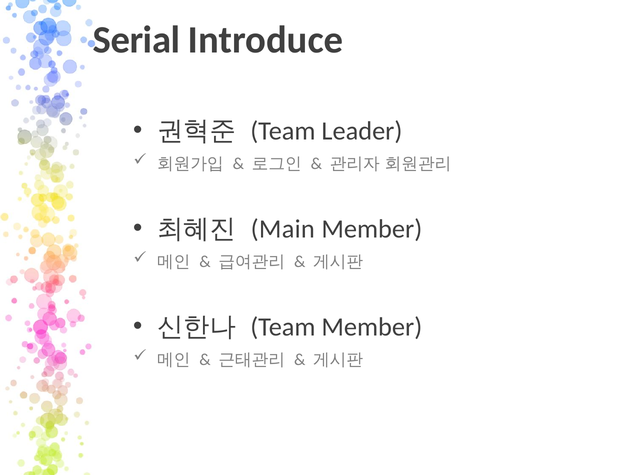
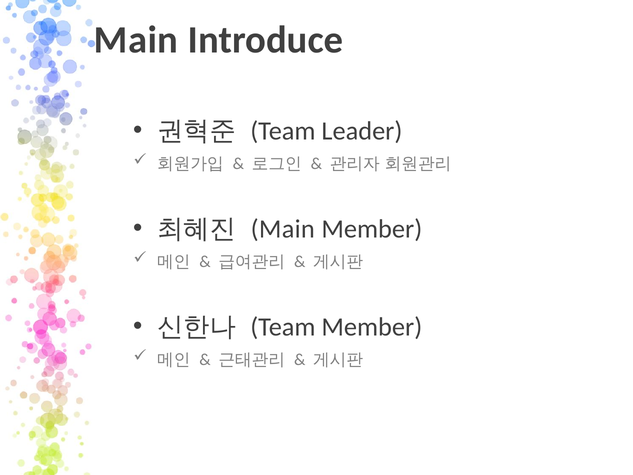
Serial at (136, 40): Serial -> Main
